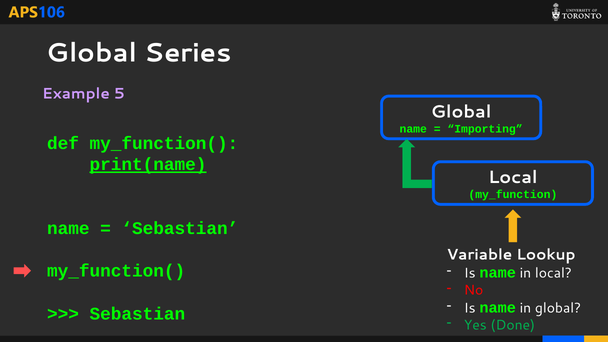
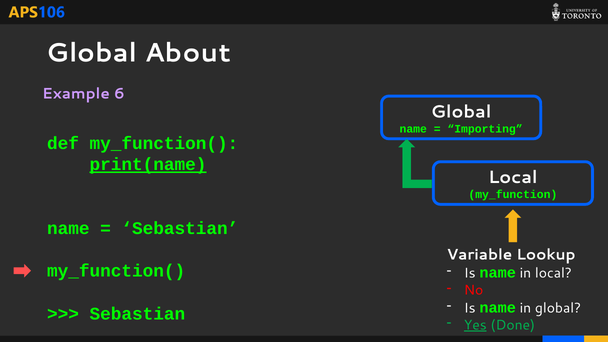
Series: Series -> About
5: 5 -> 6
Yes underline: none -> present
